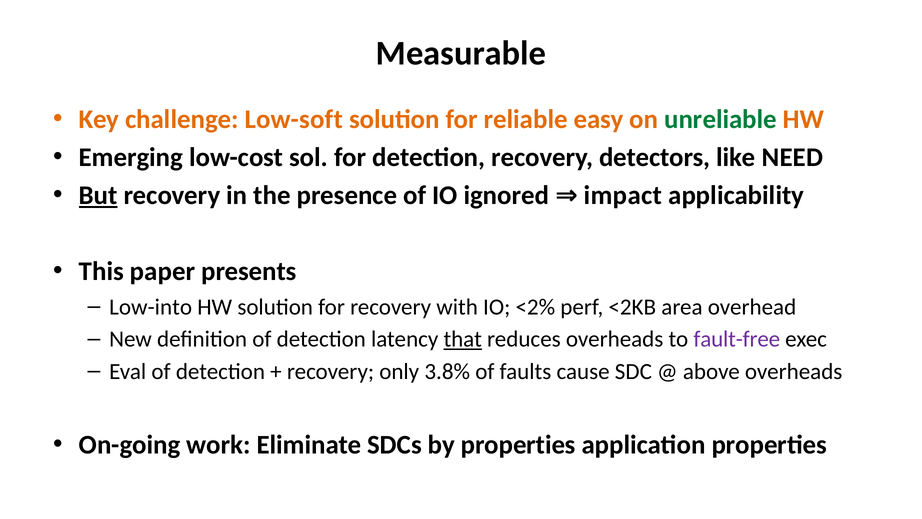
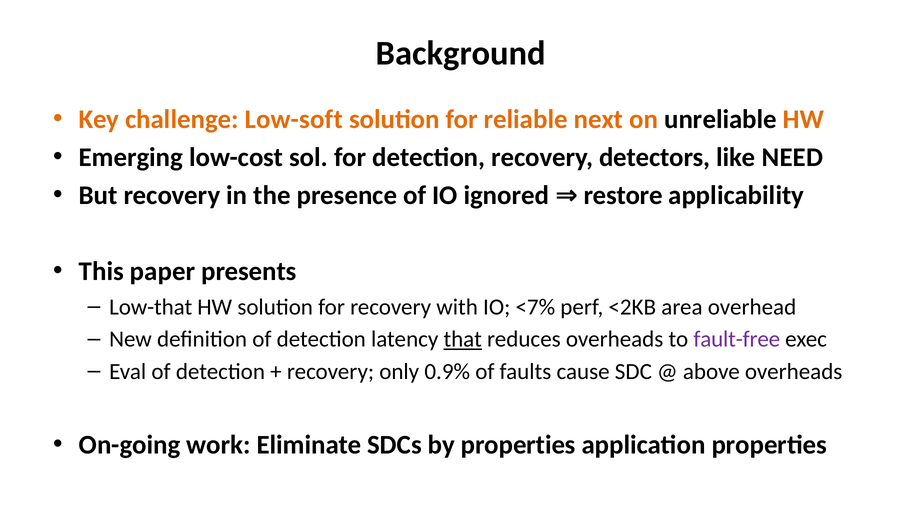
Measurable: Measurable -> Background
easy: easy -> next
unreliable colour: green -> black
But underline: present -> none
impact: impact -> restore
Low-into: Low-into -> Low-that
<2%: <2% -> <7%
3.8%: 3.8% -> 0.9%
